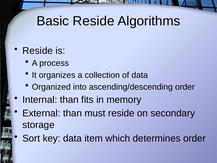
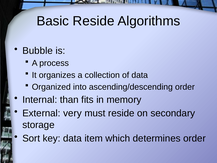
Reside at (38, 51): Reside -> Bubble
External than: than -> very
